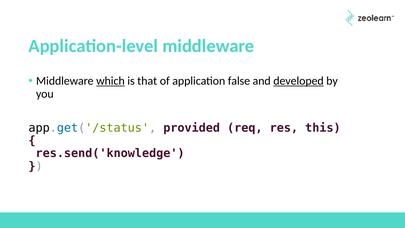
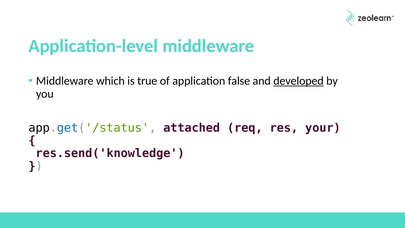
which underline: present -> none
that: that -> true
provided: provided -> attached
this: this -> your
